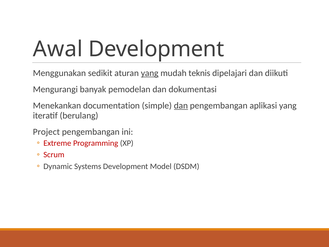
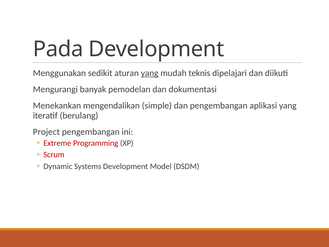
Awal: Awal -> Pada
documentation: documentation -> mengendalikan
dan at (181, 106) underline: present -> none
